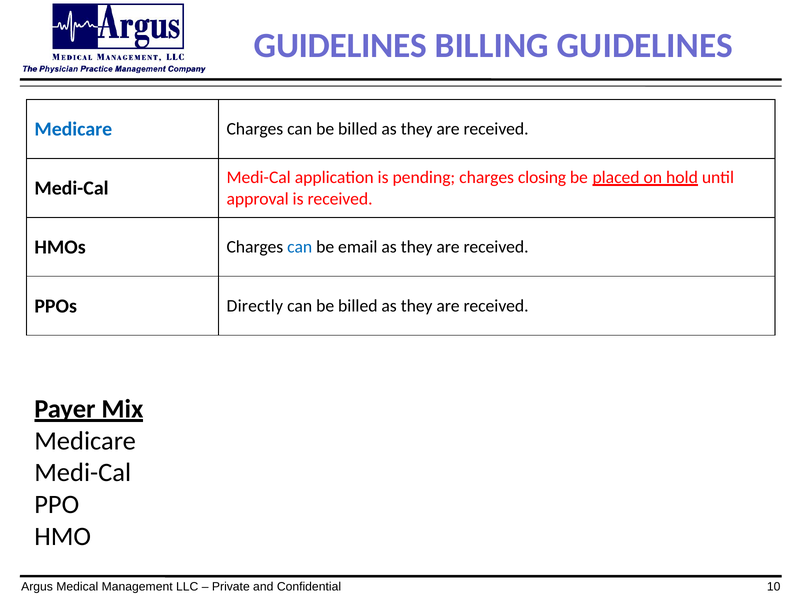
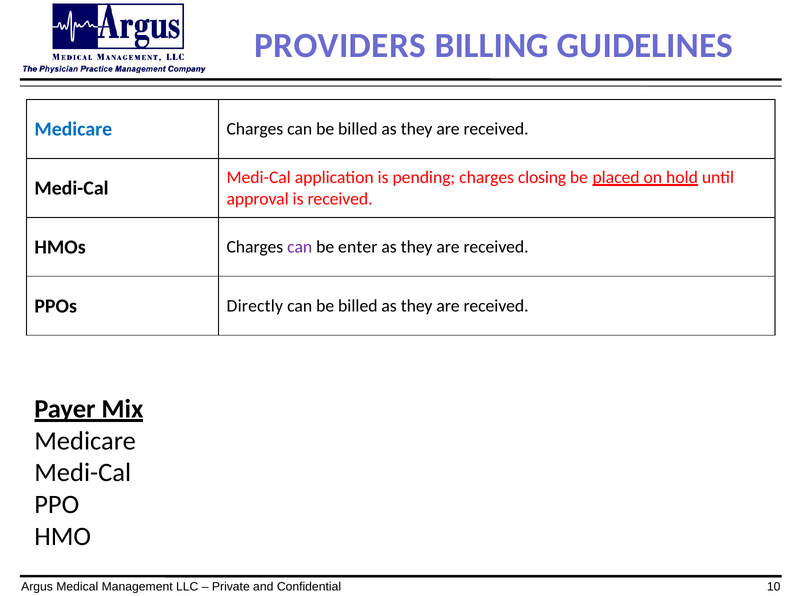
GUIDELINES at (340, 45): GUIDELINES -> PROVIDERS
can at (300, 247) colour: blue -> purple
email: email -> enter
